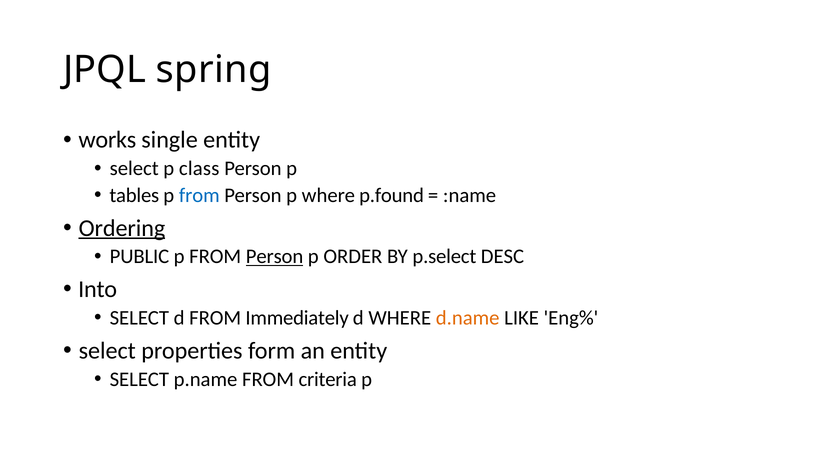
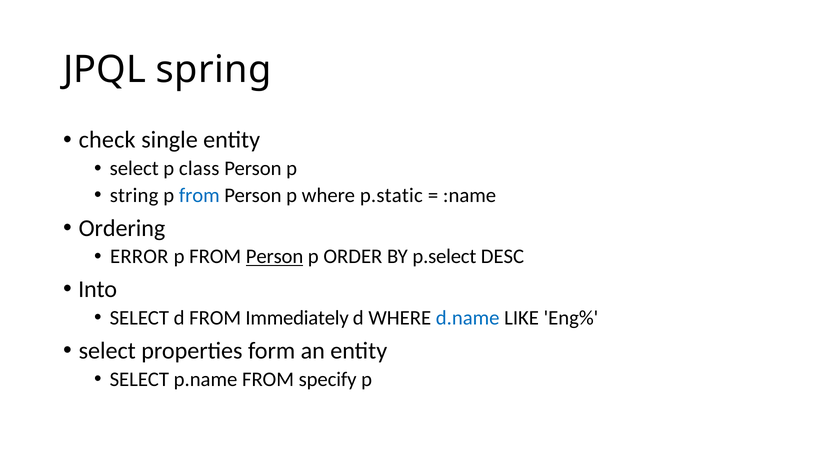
works: works -> check
tables: tables -> string
p.found: p.found -> p.static
Ordering underline: present -> none
PUBLIC: PUBLIC -> ERROR
d.name colour: orange -> blue
criteria: criteria -> specify
